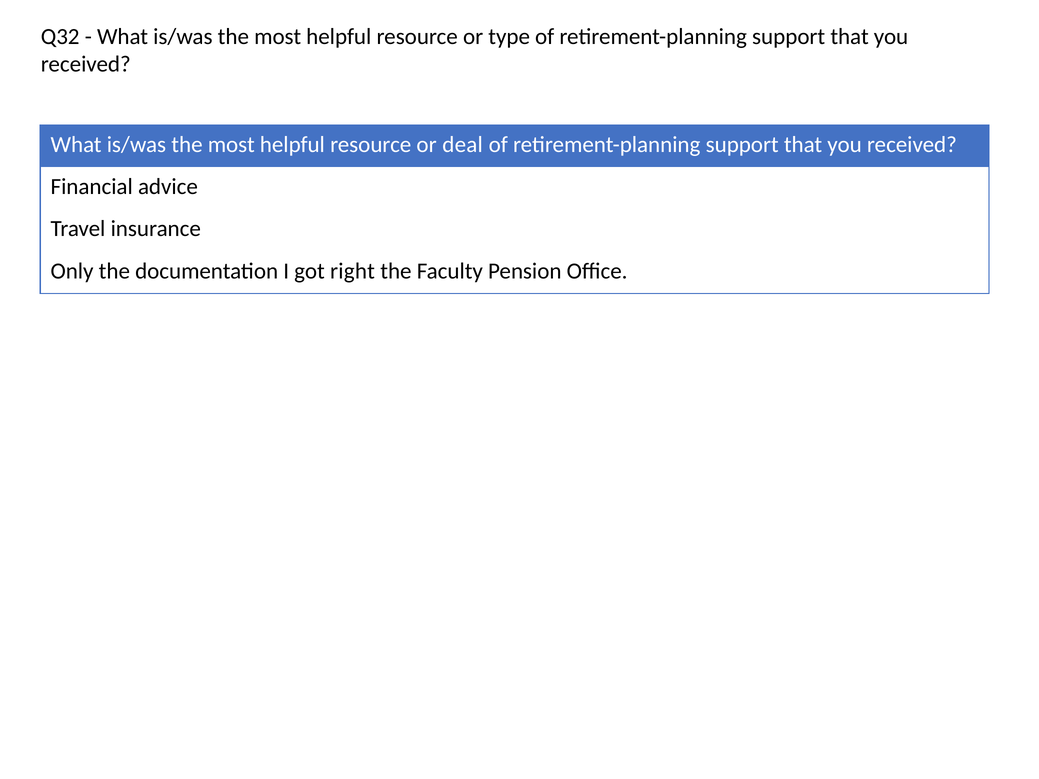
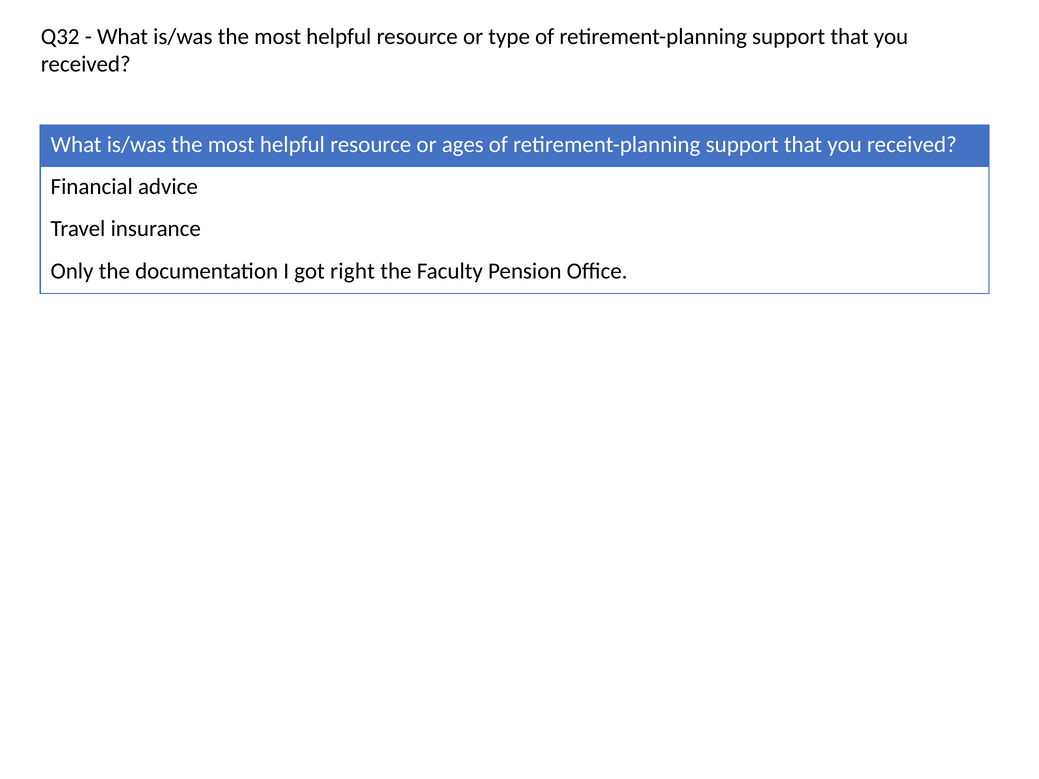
deal: deal -> ages
